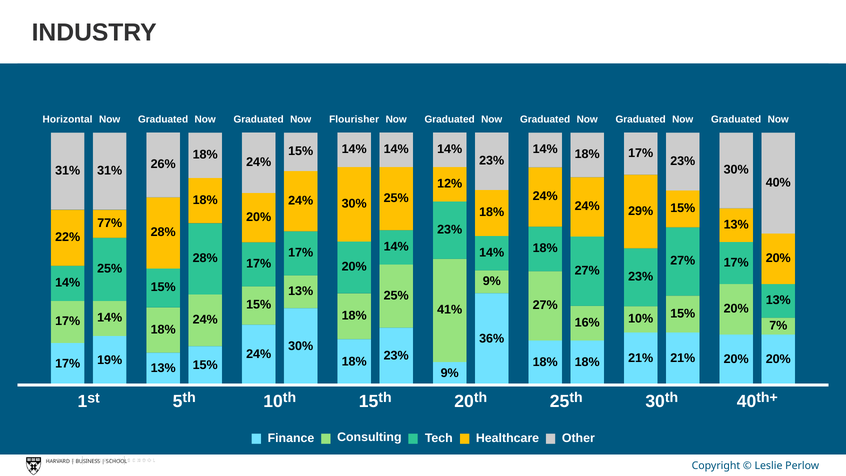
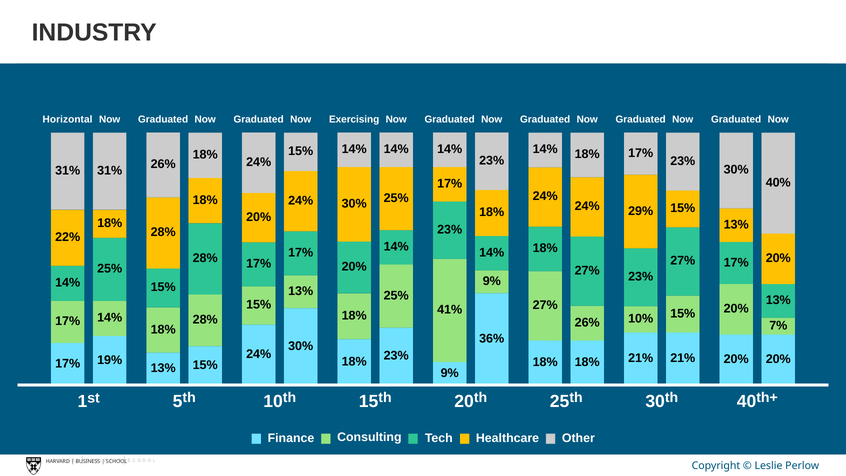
Flourisher: Flourisher -> Exercising
12% at (450, 184): 12% -> 17%
77% at (110, 223): 77% -> 18%
24% at (205, 320): 24% -> 28%
16% at (587, 322): 16% -> 26%
